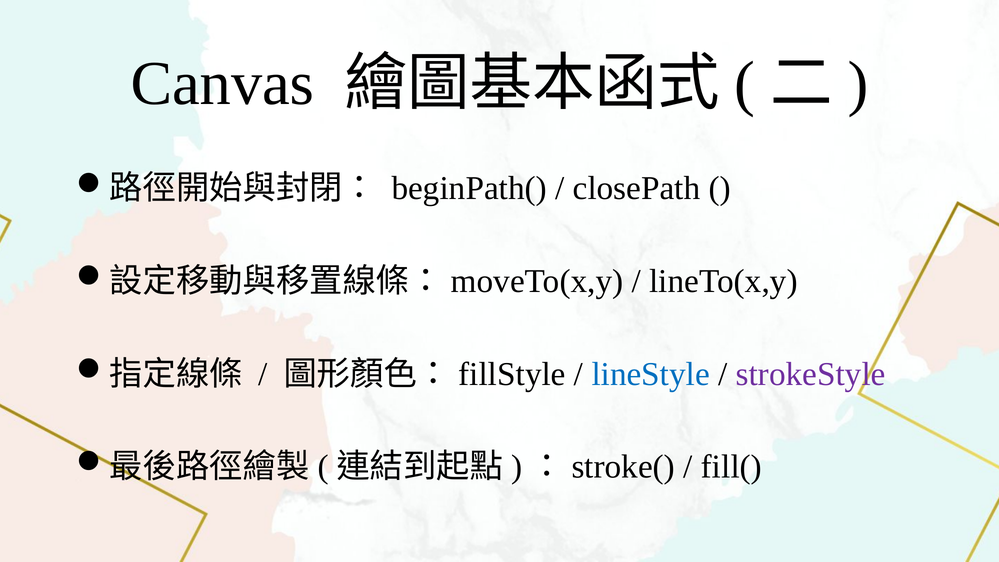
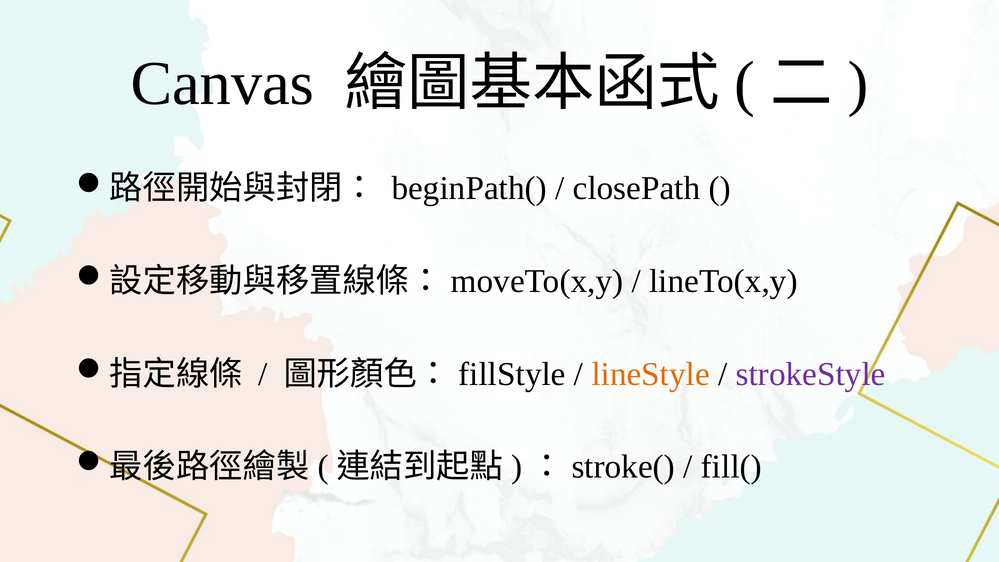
lineStyle colour: blue -> orange
